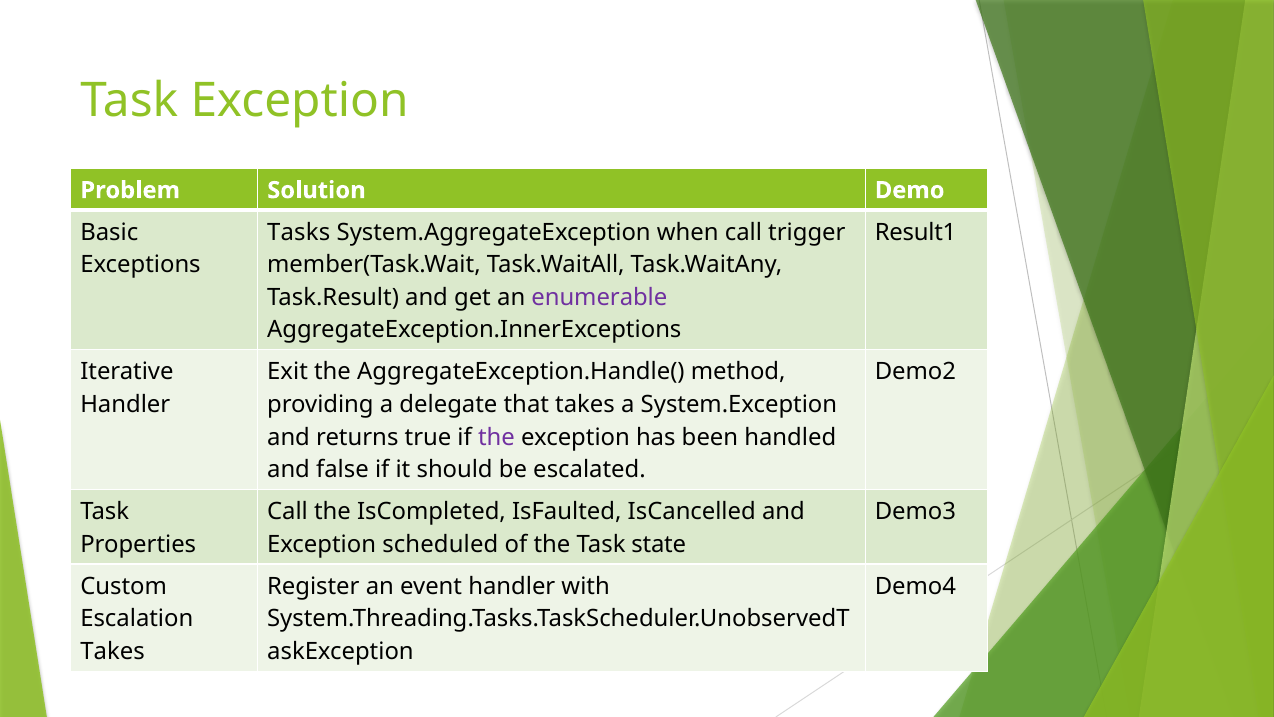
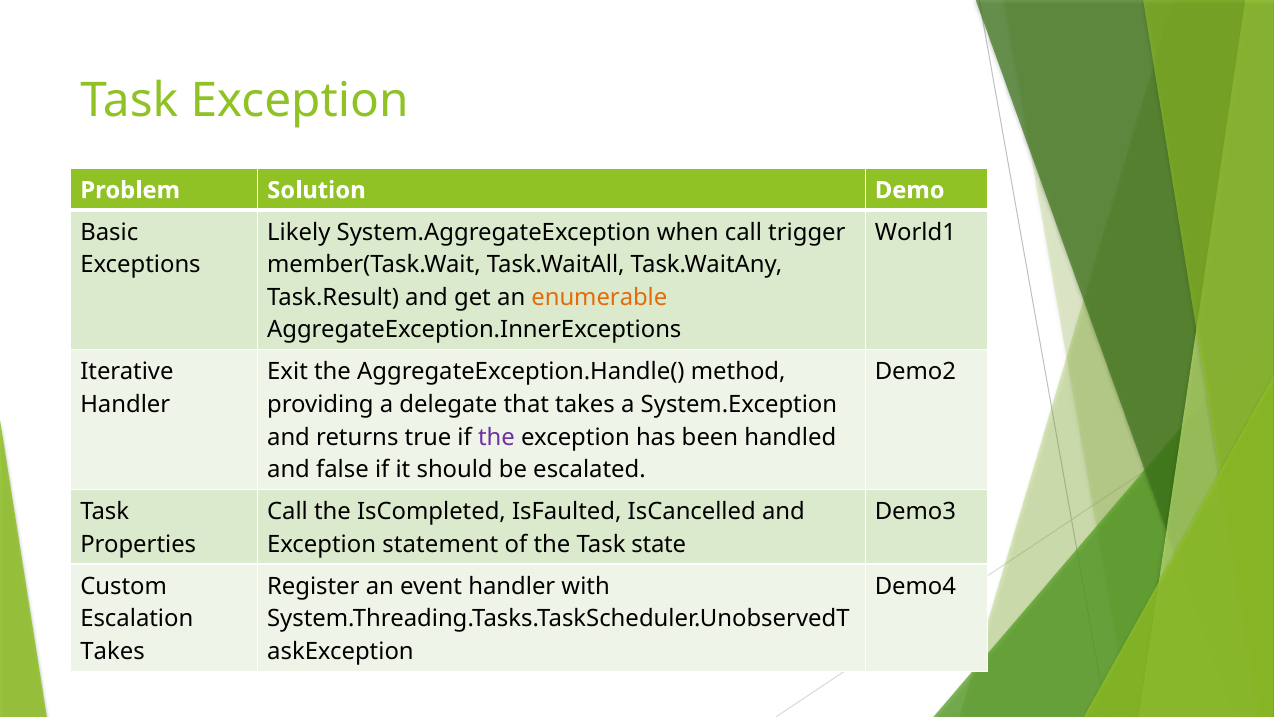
Tasks: Tasks -> Likely
Result1: Result1 -> World1
enumerable colour: purple -> orange
scheduled: scheduled -> statement
